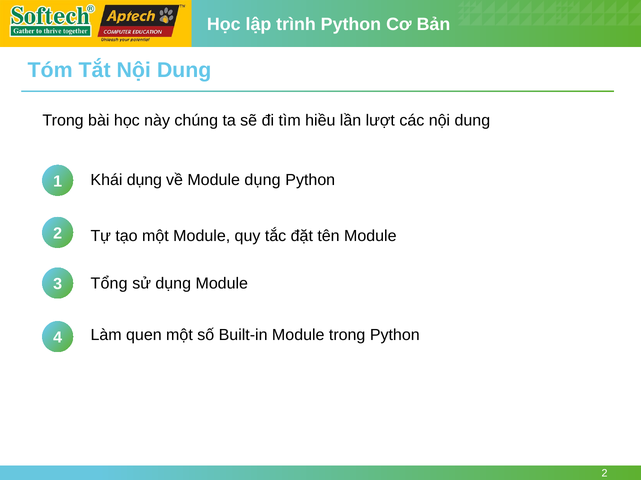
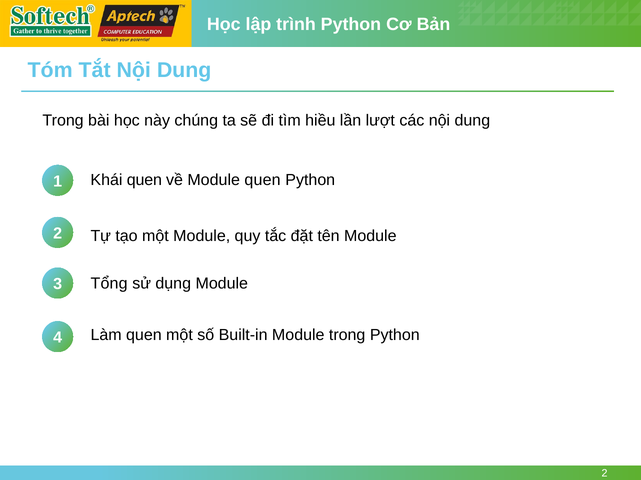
Khái dụng: dụng -> quen
Module dụng: dụng -> quen
